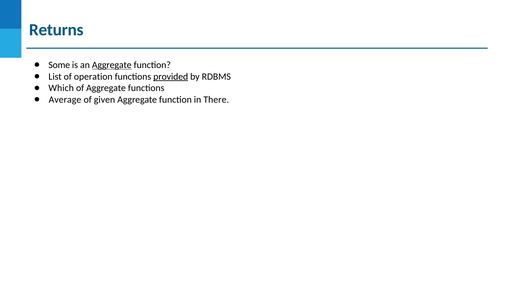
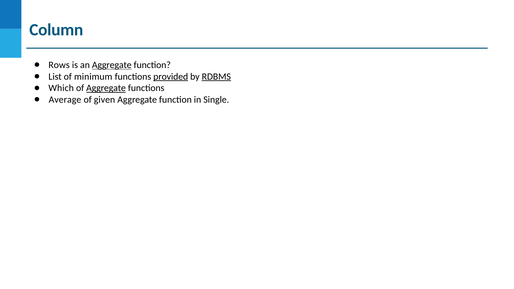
Returns: Returns -> Column
Some: Some -> Rows
operation: operation -> minimum
RDBMS underline: none -> present
Aggregate at (106, 88) underline: none -> present
There: There -> Single
